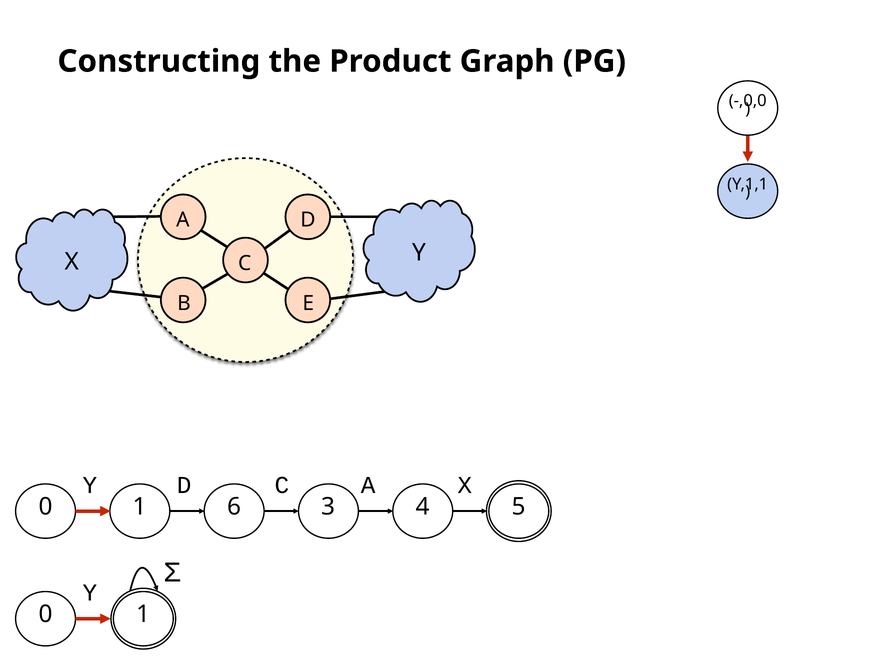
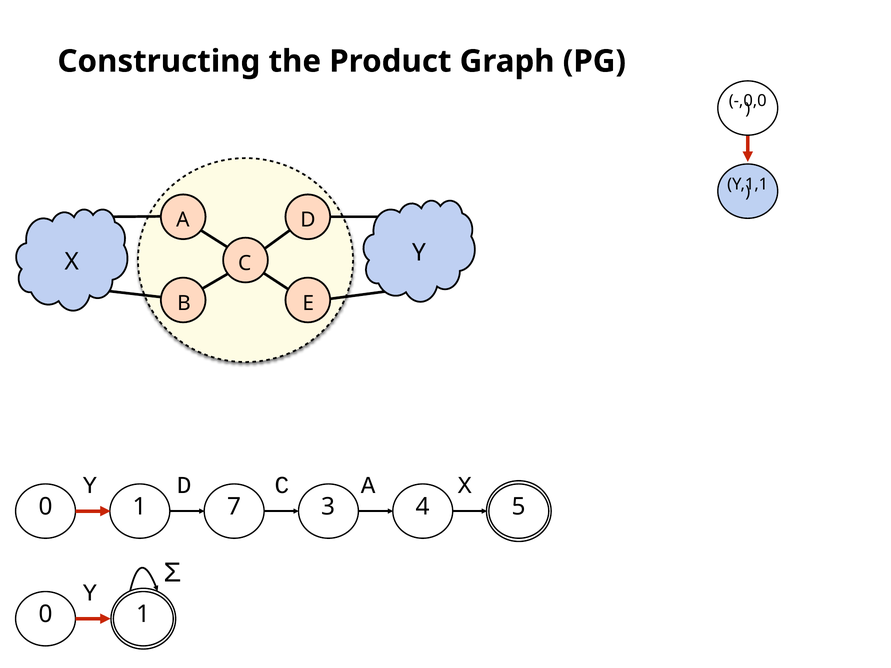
6: 6 -> 7
